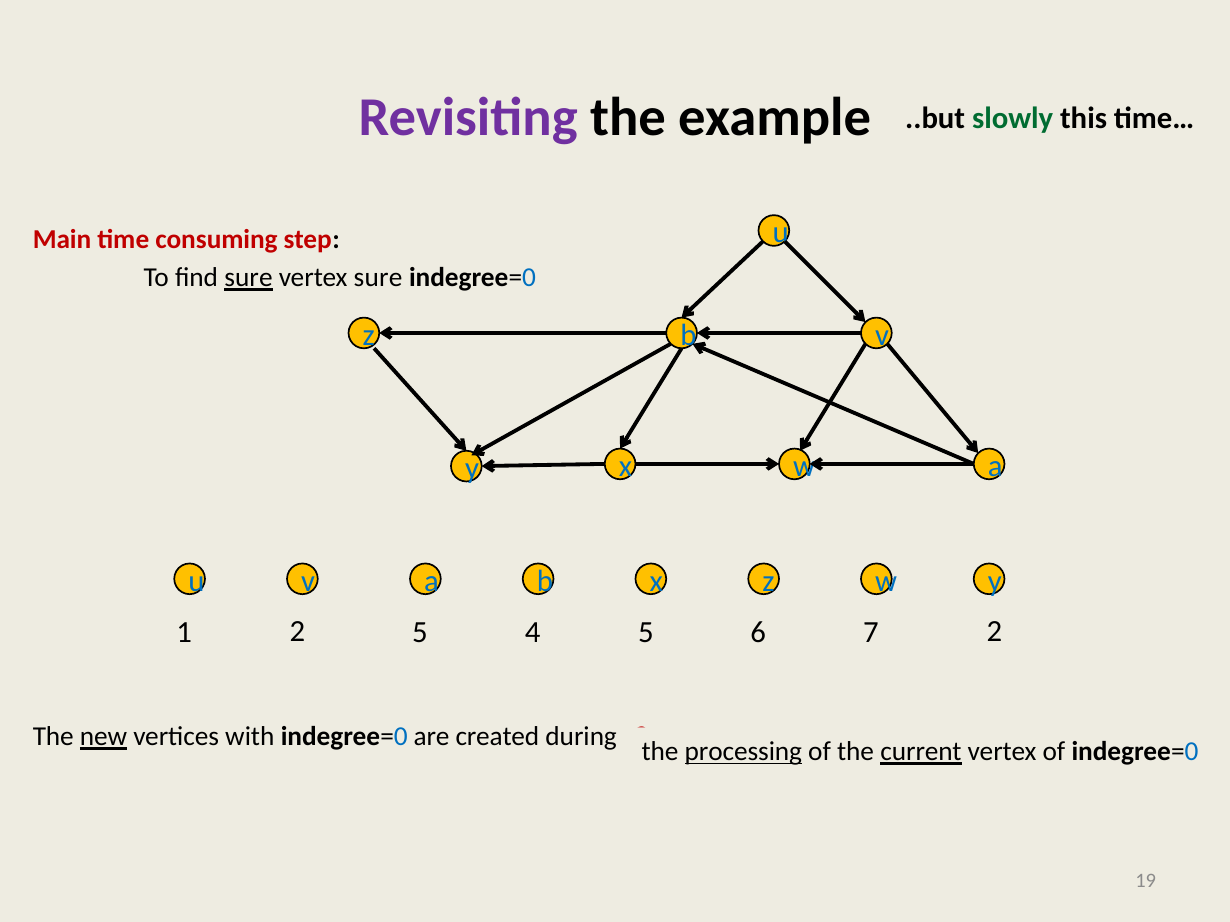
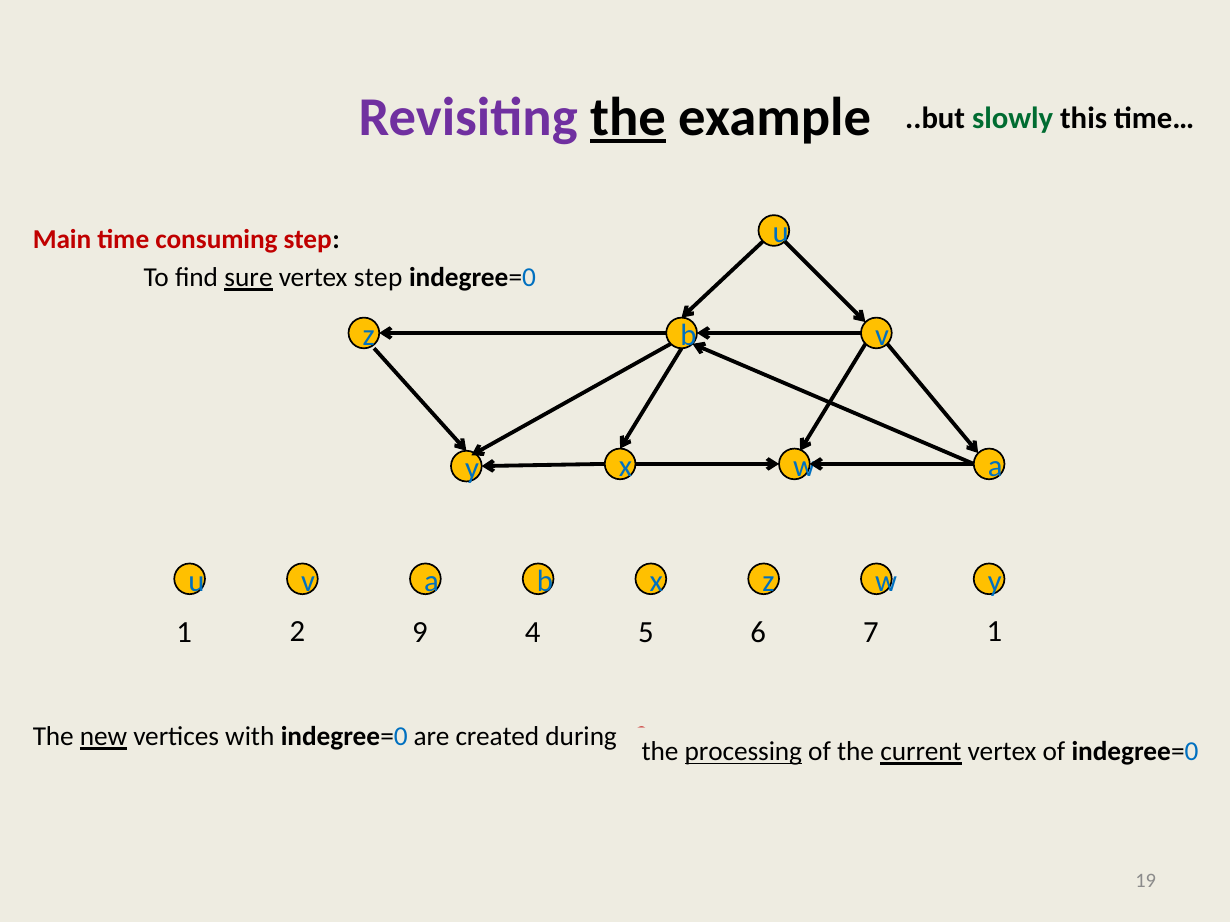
the at (628, 118) underline: none -> present
vertex sure: sure -> step
2 5: 5 -> 9
7 2: 2 -> 1
